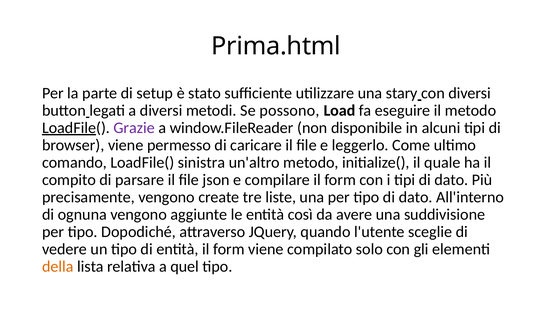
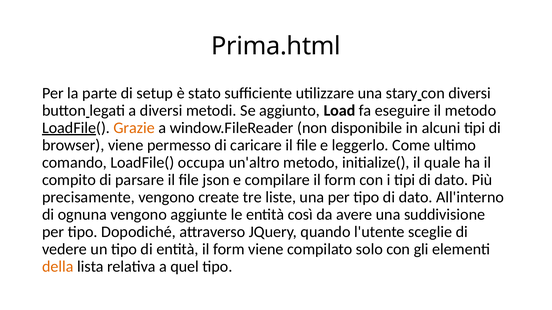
possono: possono -> aggiunto
Grazie colour: purple -> orange
sinistra: sinistra -> occupa
